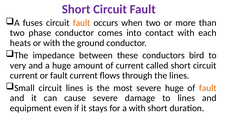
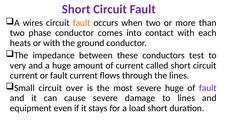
fuses: fuses -> wires
bird: bird -> test
circuit lines: lines -> over
fault at (208, 88) colour: orange -> purple
a with: with -> load
